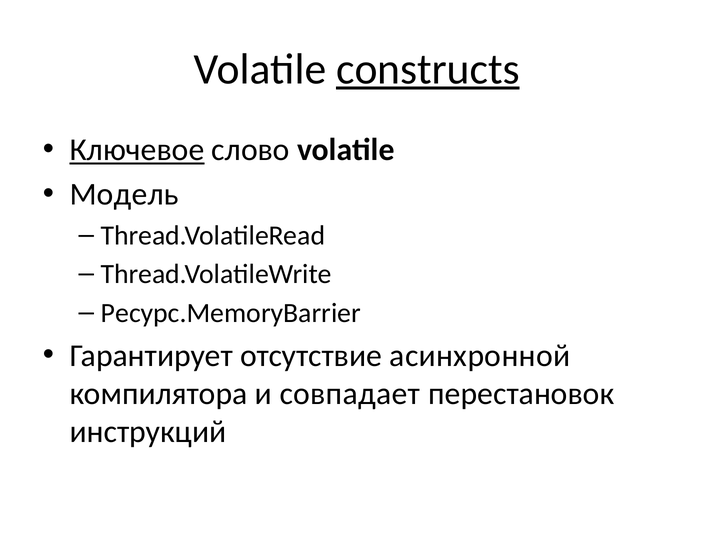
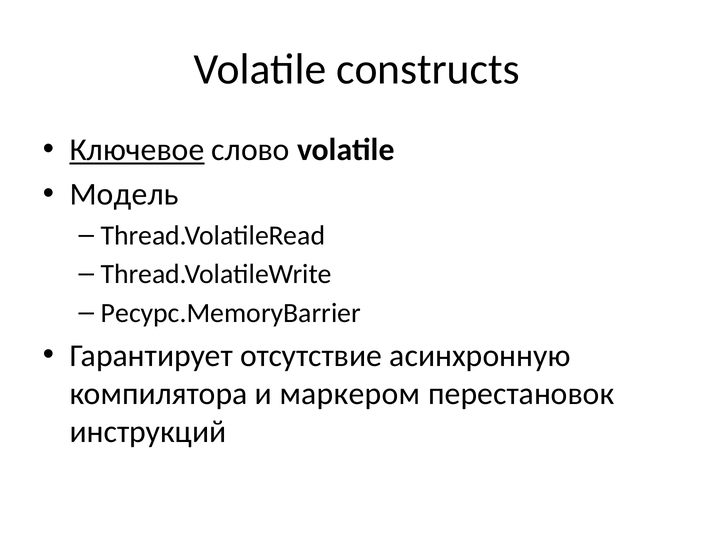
constructs underline: present -> none
асинхронной: асинхронной -> асинхронную
совпадает: совпадает -> маркером
